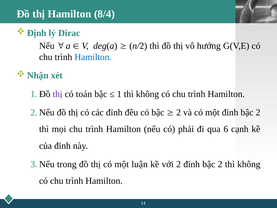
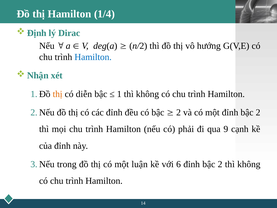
8/4: 8/4 -> 1/4
thị at (58, 94) colour: purple -> orange
toán: toán -> diễn
6: 6 -> 9
với 2: 2 -> 6
